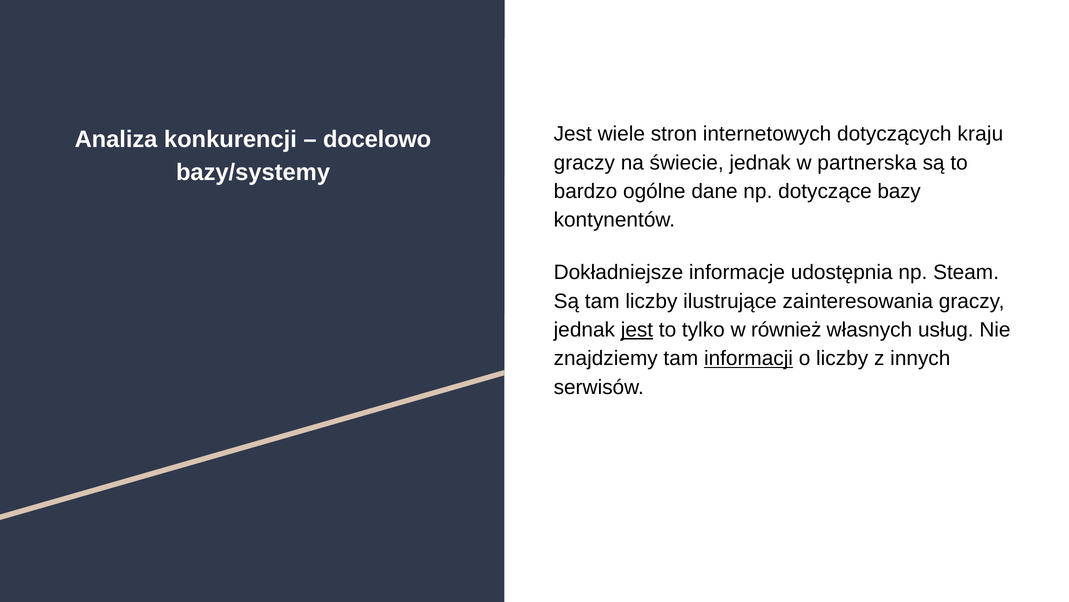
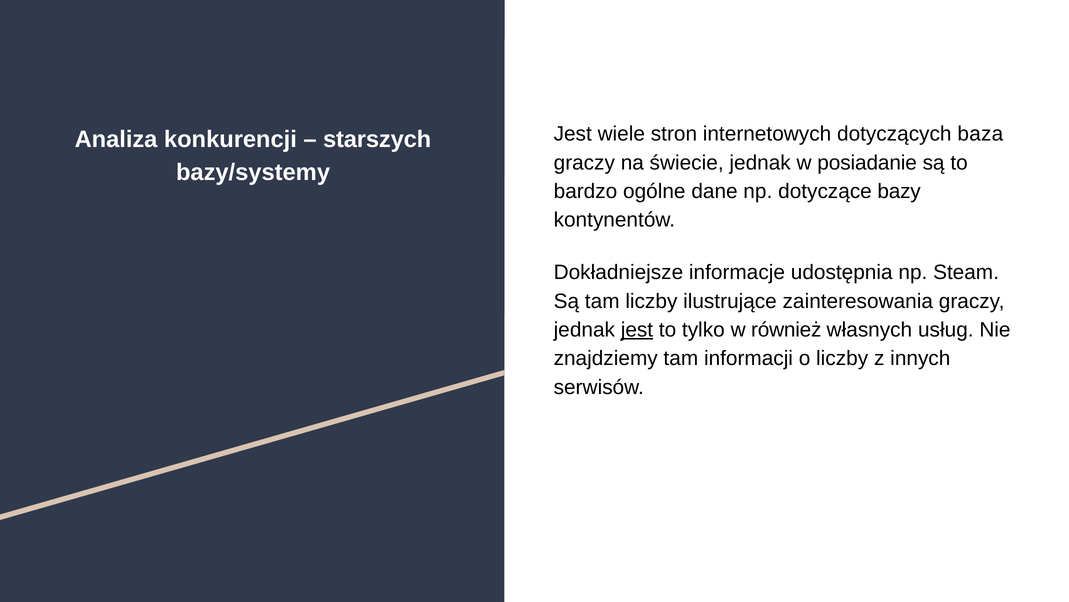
kraju: kraju -> baza
docelowo: docelowo -> starszych
partnerska: partnerska -> posiadanie
informacji underline: present -> none
